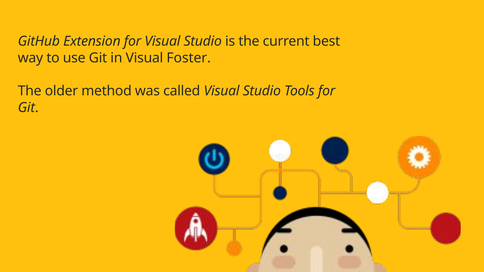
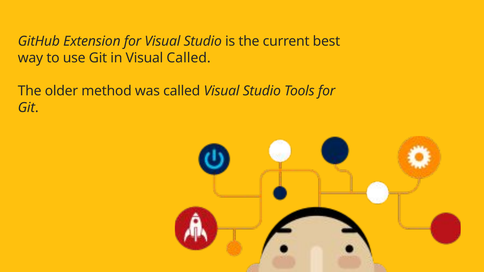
Visual Foster: Foster -> Called
